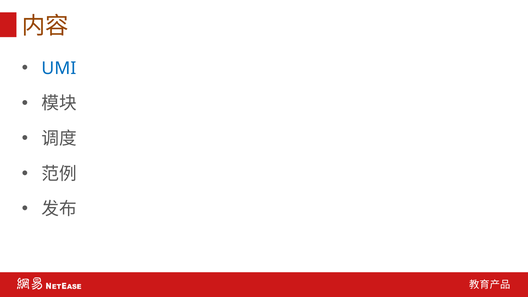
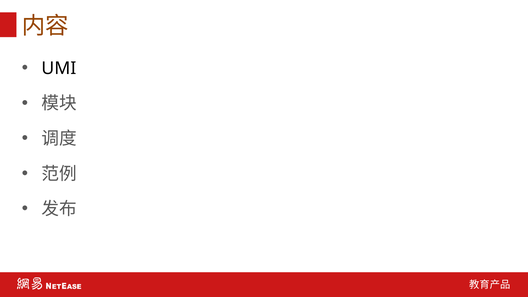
UMI colour: blue -> black
